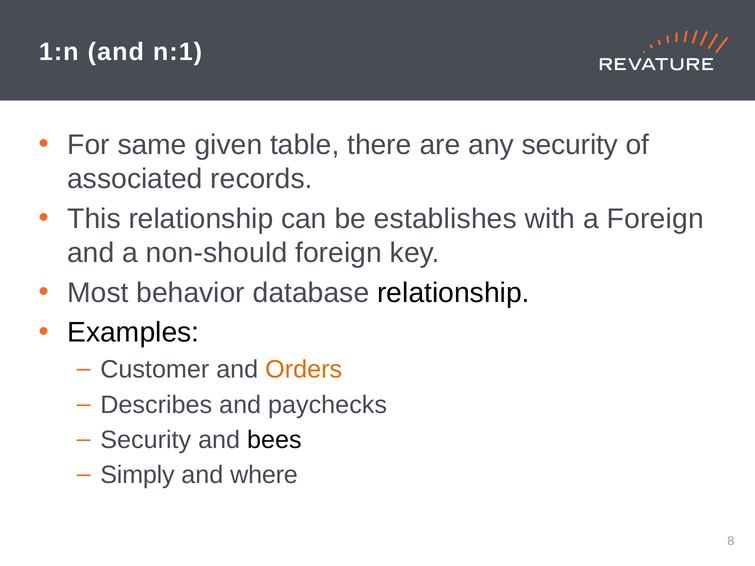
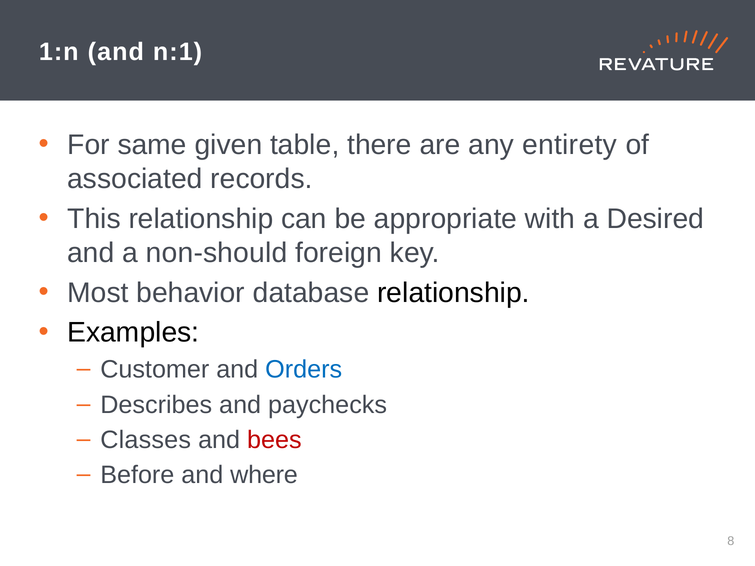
any security: security -> entirety
establishes: establishes -> appropriate
a Foreign: Foreign -> Desired
Orders colour: orange -> blue
Security at (146, 440): Security -> Classes
bees colour: black -> red
Simply: Simply -> Before
